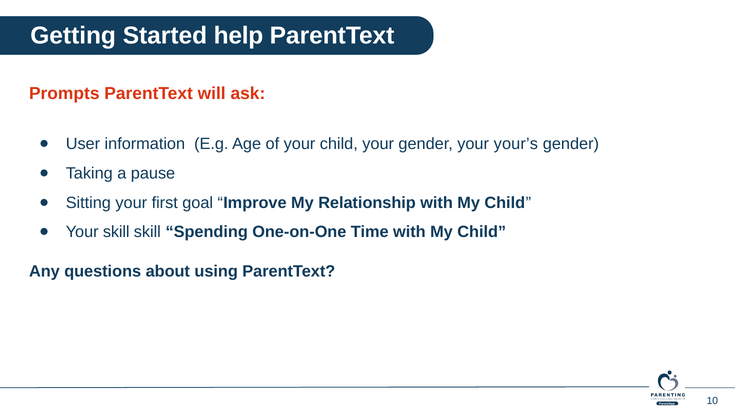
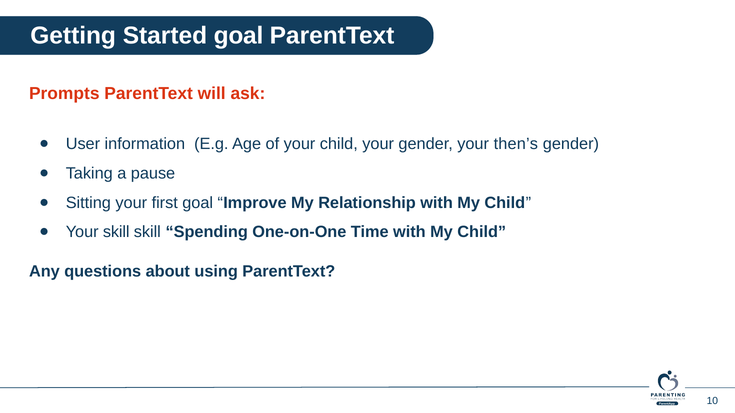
Started help: help -> goal
your’s: your’s -> then’s
